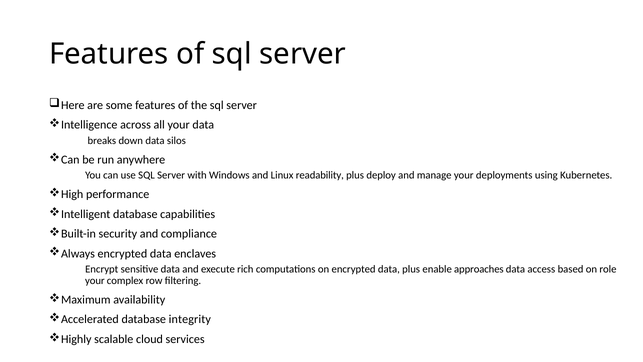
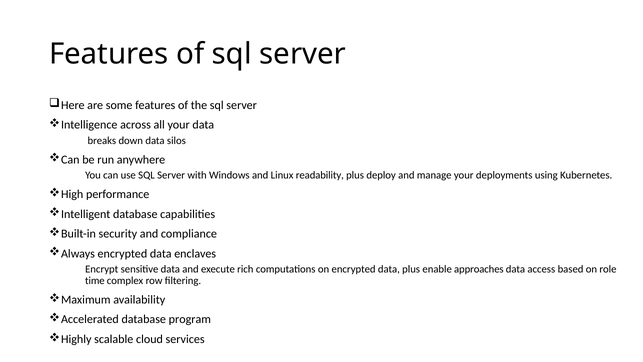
your at (95, 280): your -> time
integrity: integrity -> program
